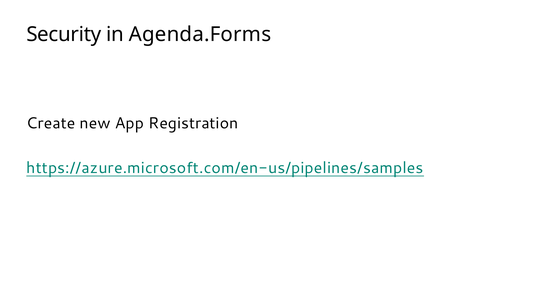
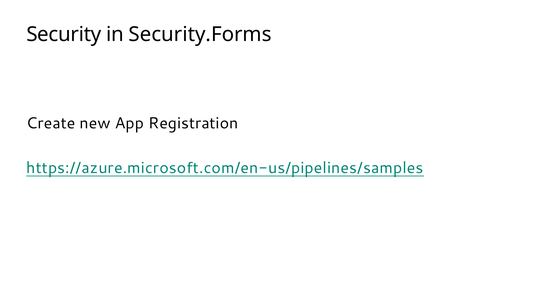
Agenda.Forms: Agenda.Forms -> Security.Forms
